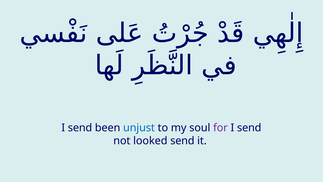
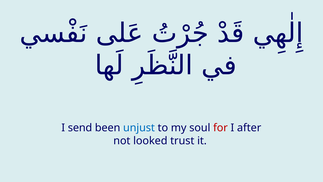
for colour: purple -> red
send at (249, 128): send -> after
looked send: send -> trust
